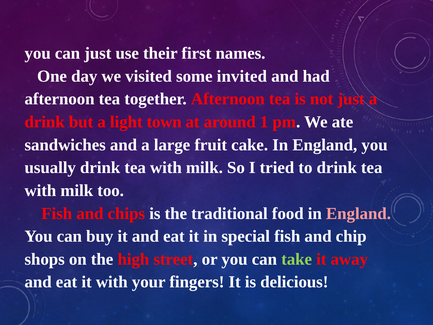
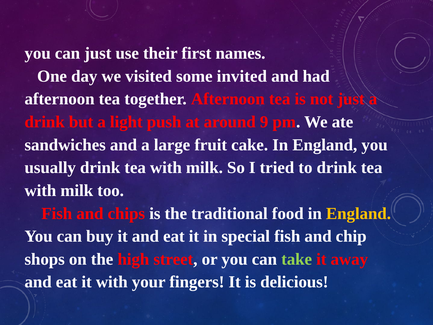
town: town -> push
1: 1 -> 9
England at (359, 213) colour: pink -> yellow
